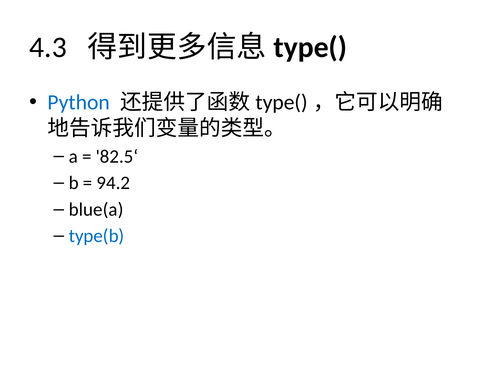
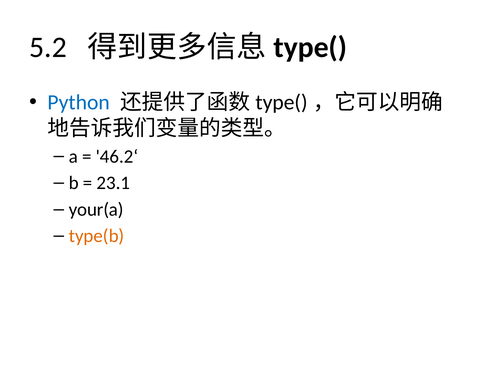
4.3: 4.3 -> 5.2
82.5‘: 82.5‘ -> 46.2‘
94.2: 94.2 -> 23.1
blue(a: blue(a -> your(a
type(b colour: blue -> orange
